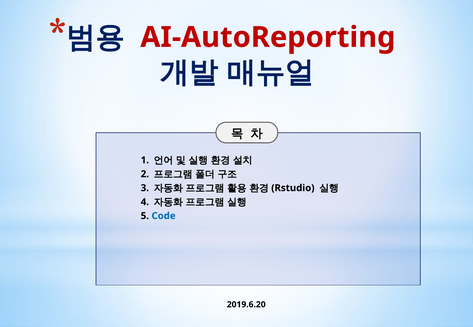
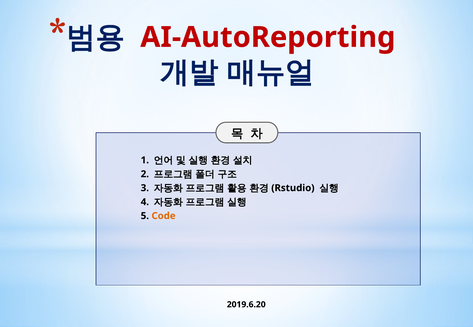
Code colour: blue -> orange
